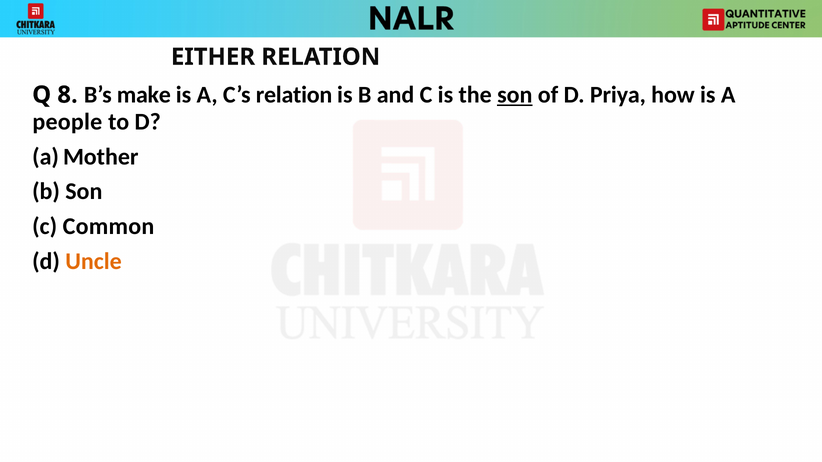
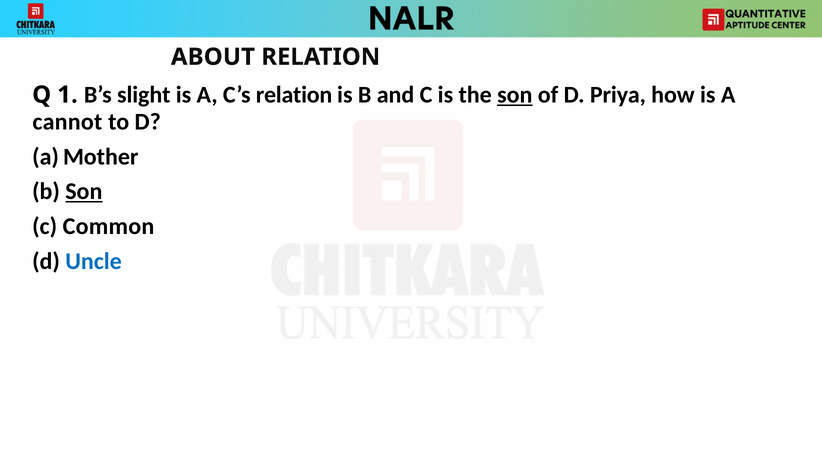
EITHER: EITHER -> ABOUT
8: 8 -> 1
make: make -> slight
people: people -> cannot
Son at (84, 192) underline: none -> present
Uncle colour: orange -> blue
